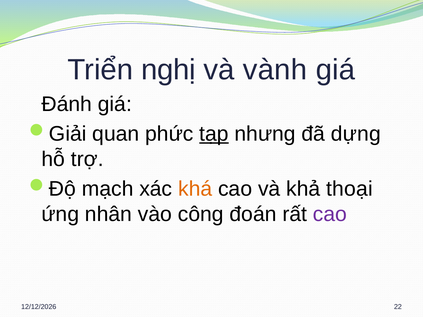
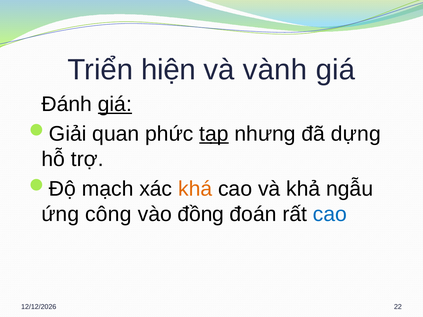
nghị: nghị -> hiện
giá at (115, 104) underline: none -> present
thoại: thoại -> ngẫu
nhân: nhân -> công
công: công -> đồng
cao at (330, 214) colour: purple -> blue
